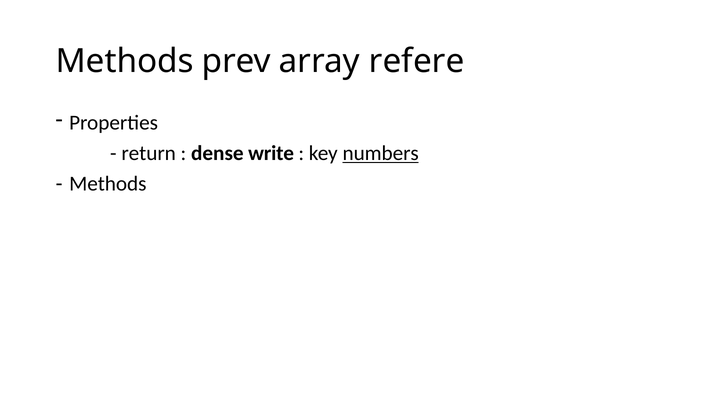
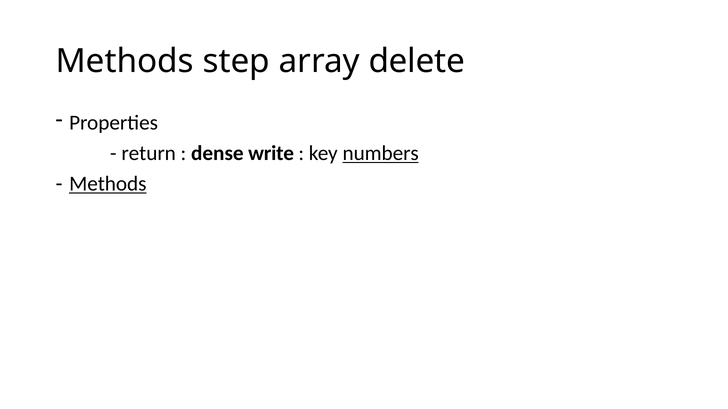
prev: prev -> step
refere: refere -> delete
Methods at (108, 184) underline: none -> present
